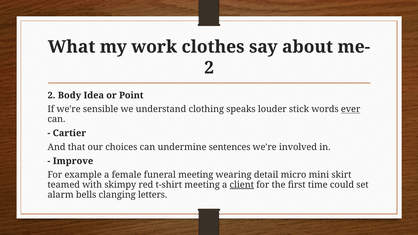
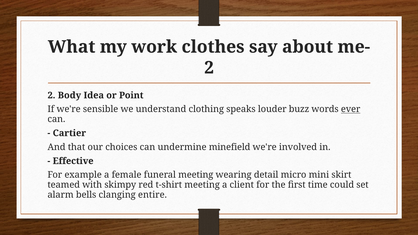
stick: stick -> buzz
sentences: sentences -> minefield
Improve: Improve -> Effective
client underline: present -> none
letters: letters -> entire
